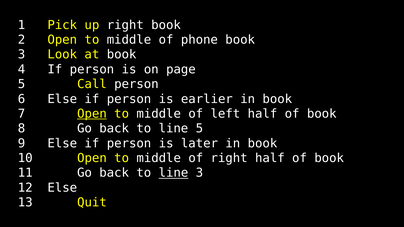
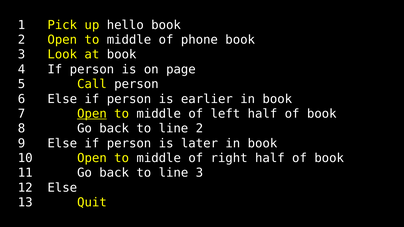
up right: right -> hello
line 5: 5 -> 2
line at (173, 173) underline: present -> none
